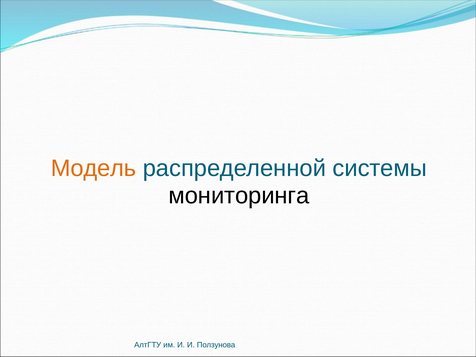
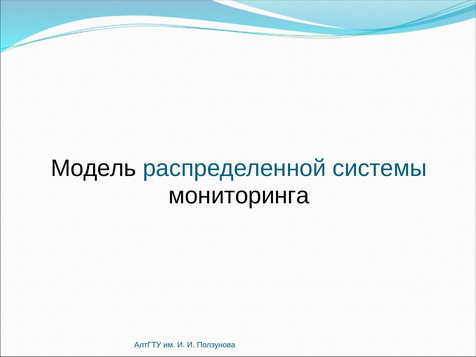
Модель colour: orange -> black
